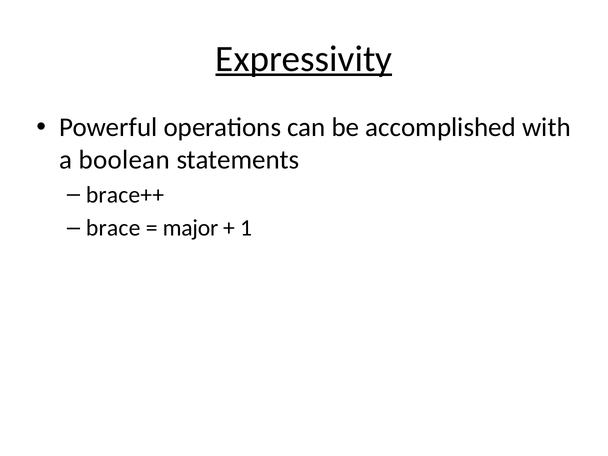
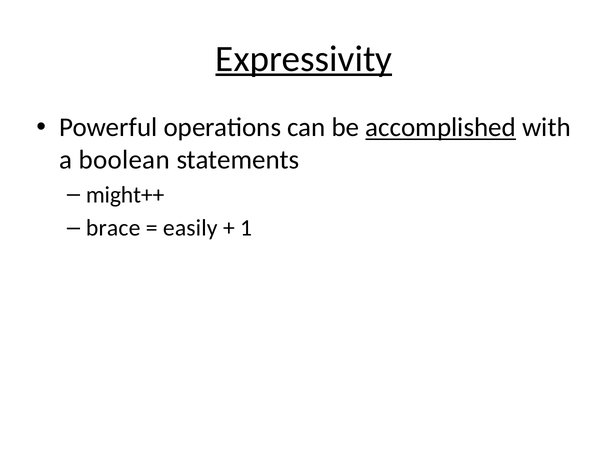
accomplished underline: none -> present
brace++: brace++ -> might++
major: major -> easily
